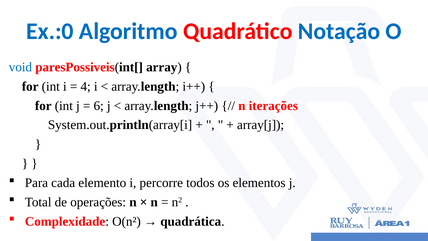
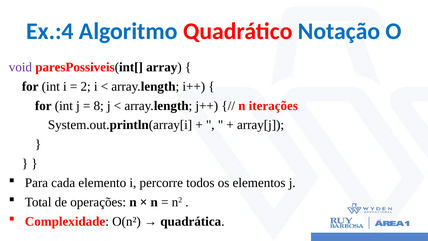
Ex.:0: Ex.:0 -> Ex.:4
void colour: blue -> purple
4: 4 -> 2
6: 6 -> 8
